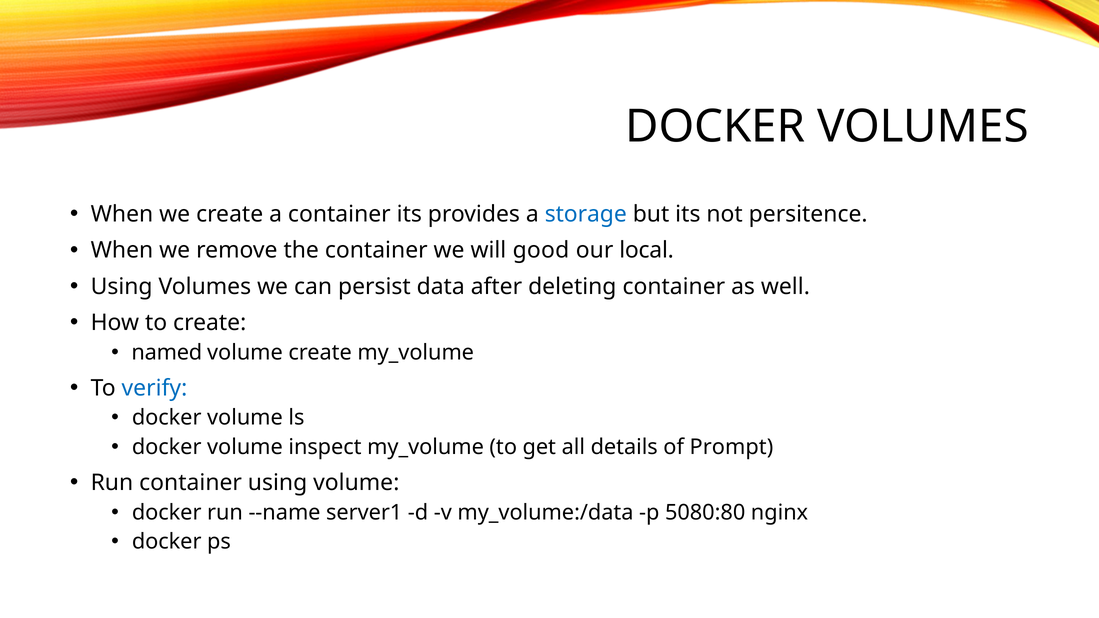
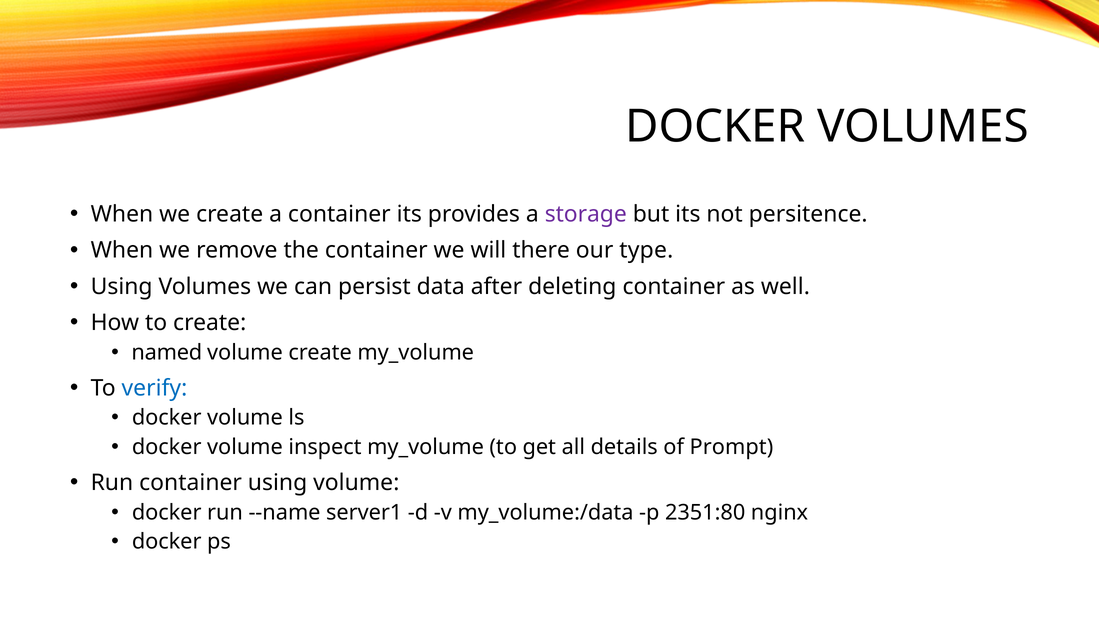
storage colour: blue -> purple
good: good -> there
local: local -> type
5080:80: 5080:80 -> 2351:80
